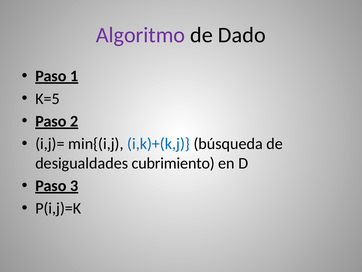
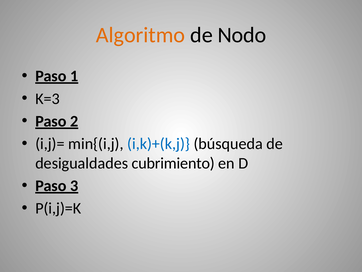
Algoritmo colour: purple -> orange
Dado: Dado -> Nodo
K=5: K=5 -> K=3
